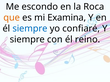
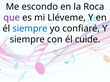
que colour: orange -> purple
Examina: Examina -> Lléveme
reino: reino -> cuide
